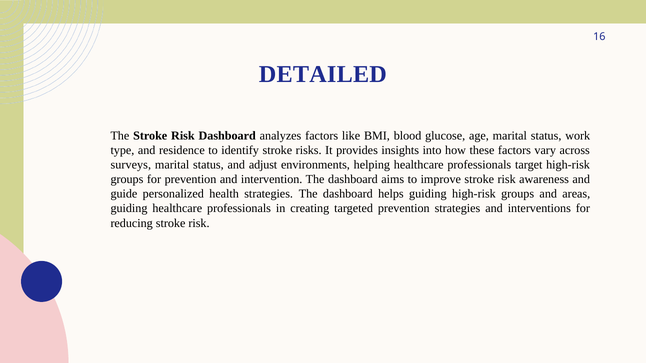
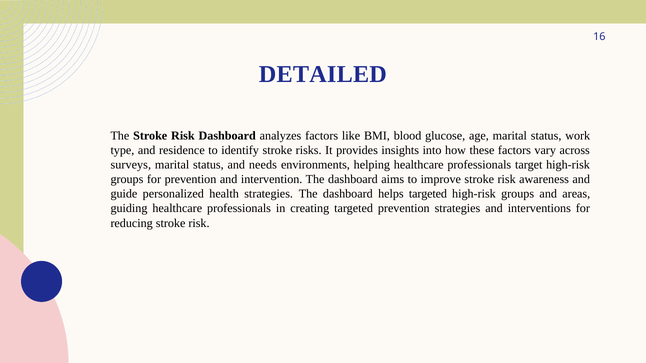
adjust: adjust -> needs
helps guiding: guiding -> targeted
